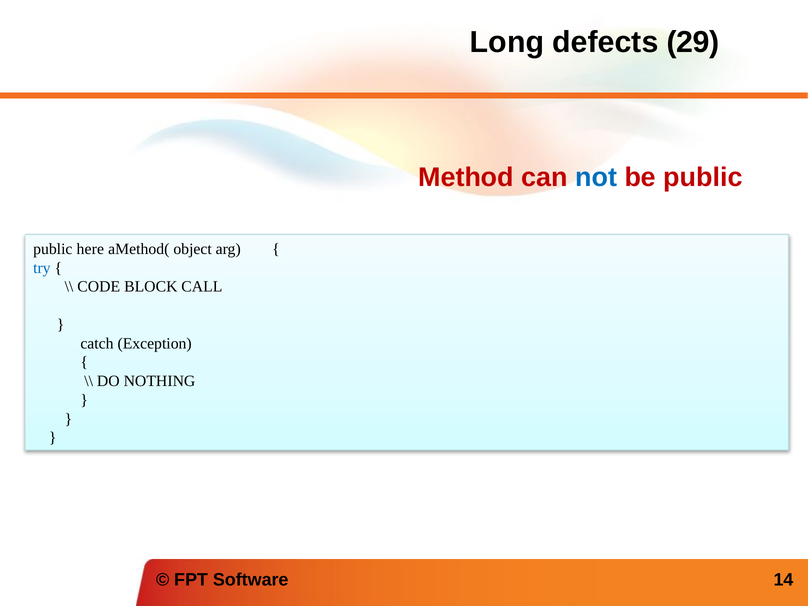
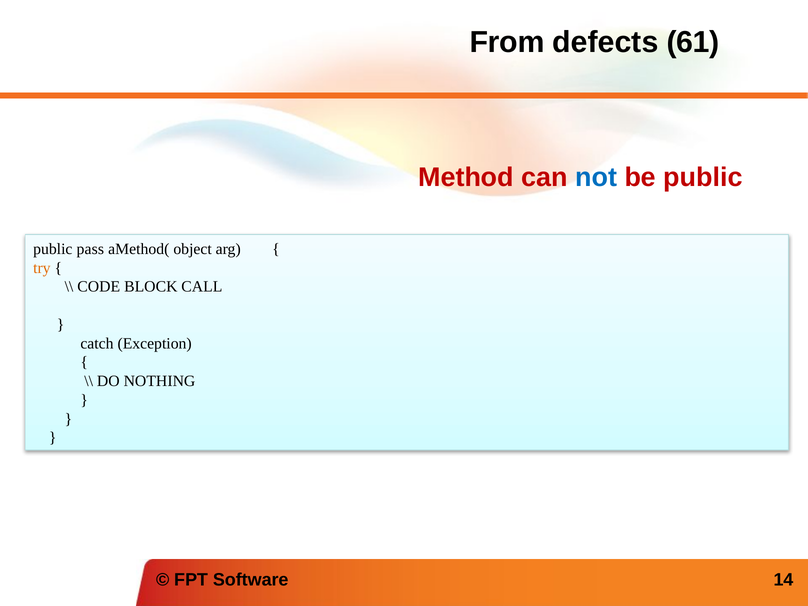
Long: Long -> From
29: 29 -> 61
here: here -> pass
try colour: blue -> orange
